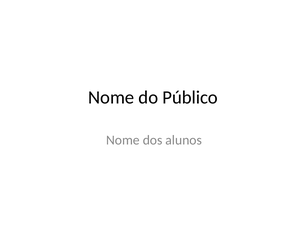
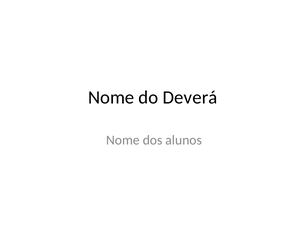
Público: Público -> Deverá
